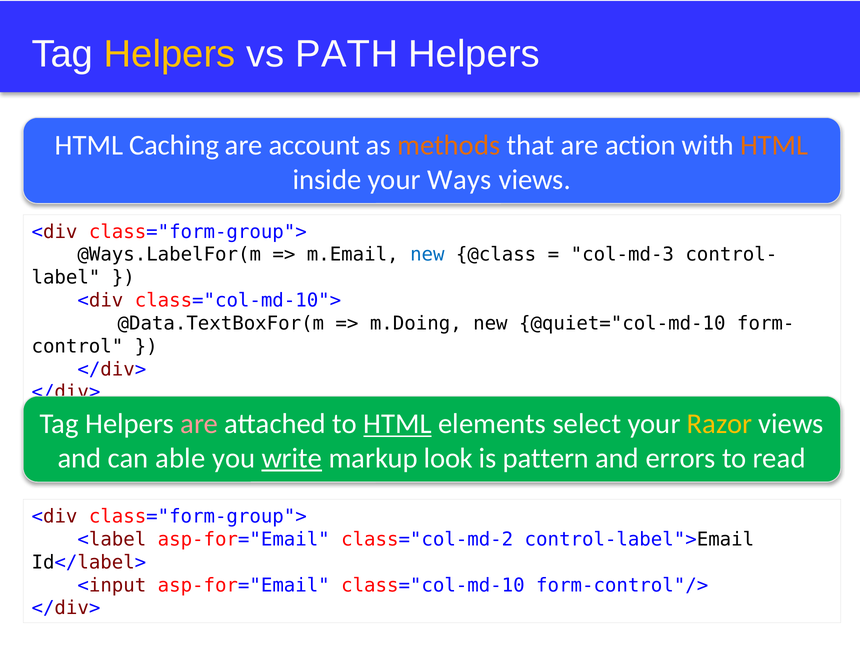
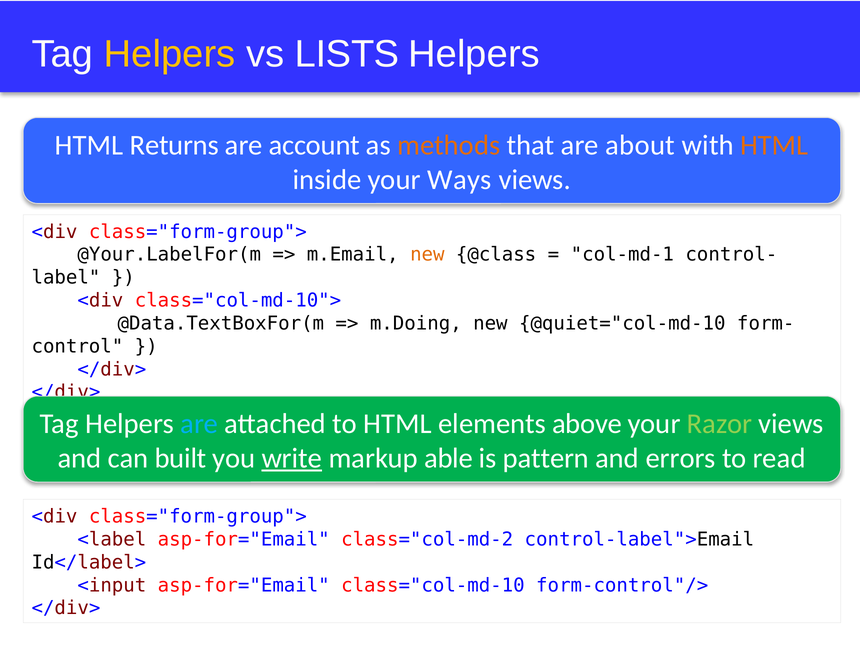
PATH: PATH -> LISTS
Caching: Caching -> Returns
action: action -> about
@Ways.LabelFor(m: @Ways.LabelFor(m -> @Your.LabelFor(m
new at (427, 255) colour: blue -> orange
col-md-3: col-md-3 -> col-md-1
are at (199, 424) colour: pink -> light blue
HTML at (398, 424) underline: present -> none
select: select -> above
Razor colour: yellow -> light green
able: able -> built
look: look -> able
